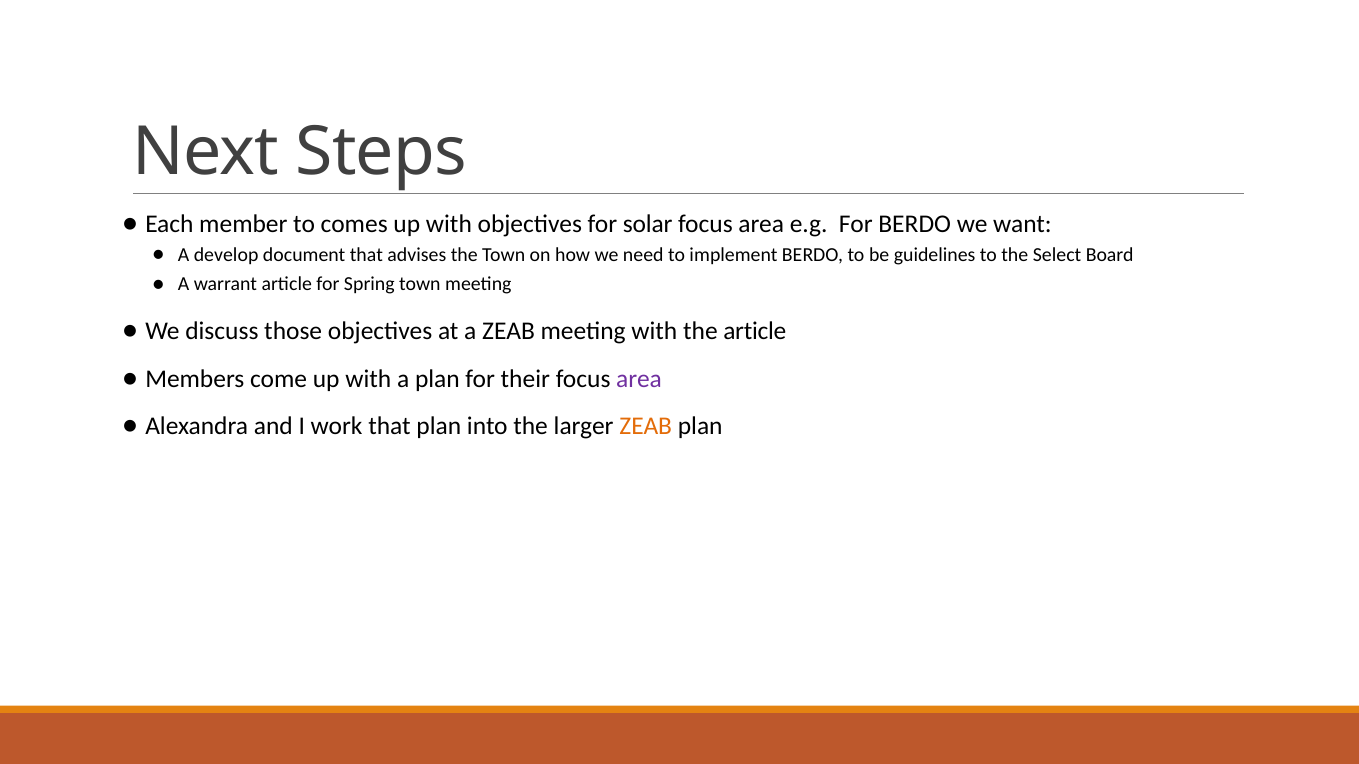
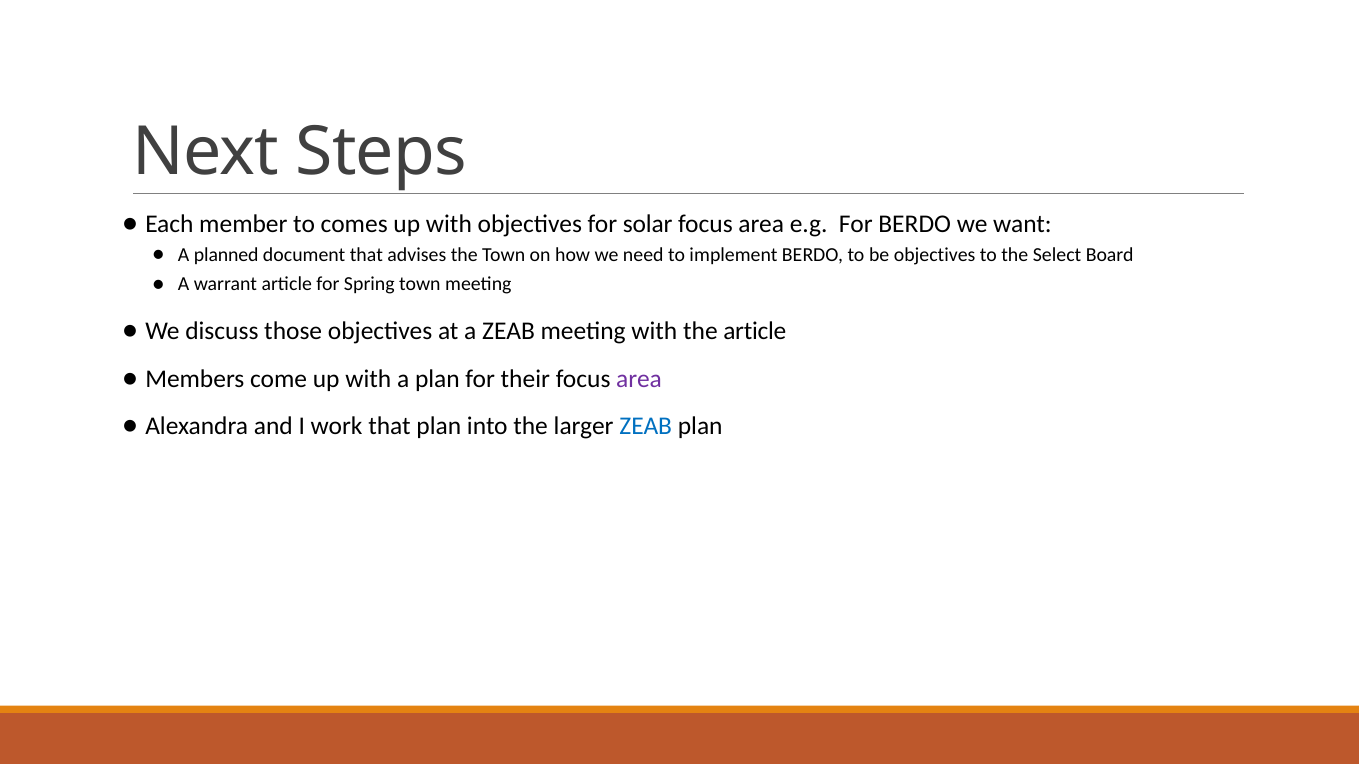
develop: develop -> planned
be guidelines: guidelines -> objectives
ZEAB at (646, 426) colour: orange -> blue
